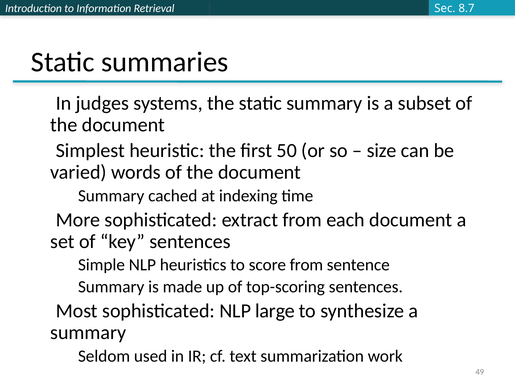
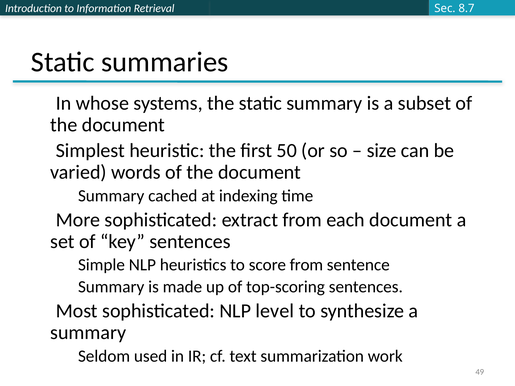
judges: judges -> whose
large: large -> level
